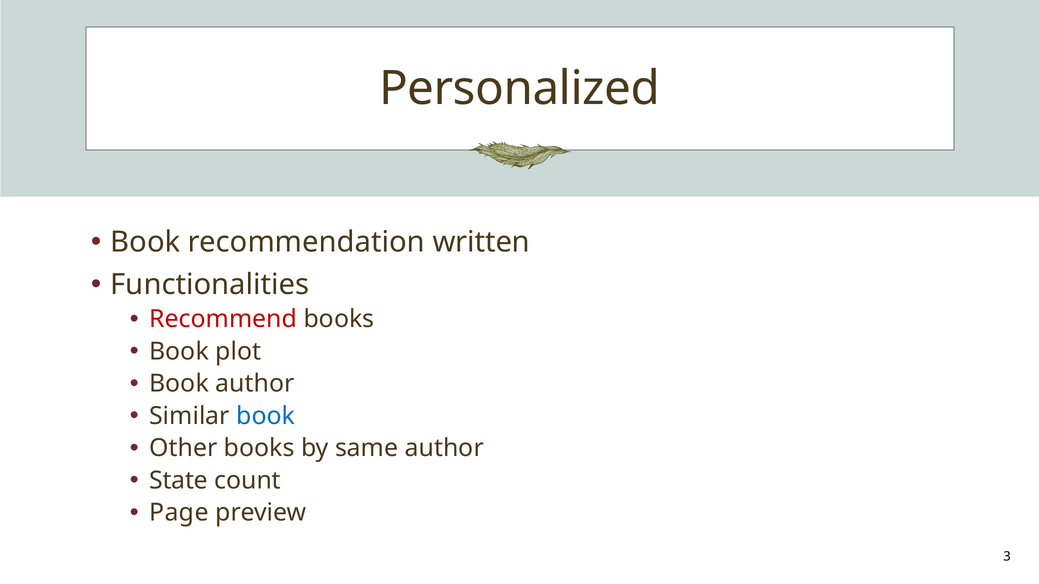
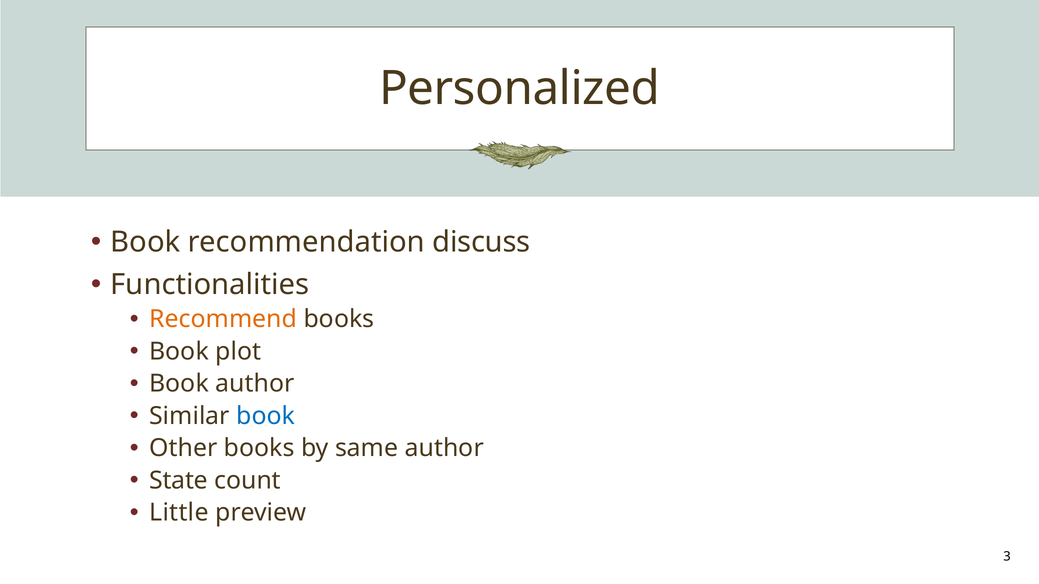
written: written -> discuss
Recommend colour: red -> orange
Page: Page -> Little
